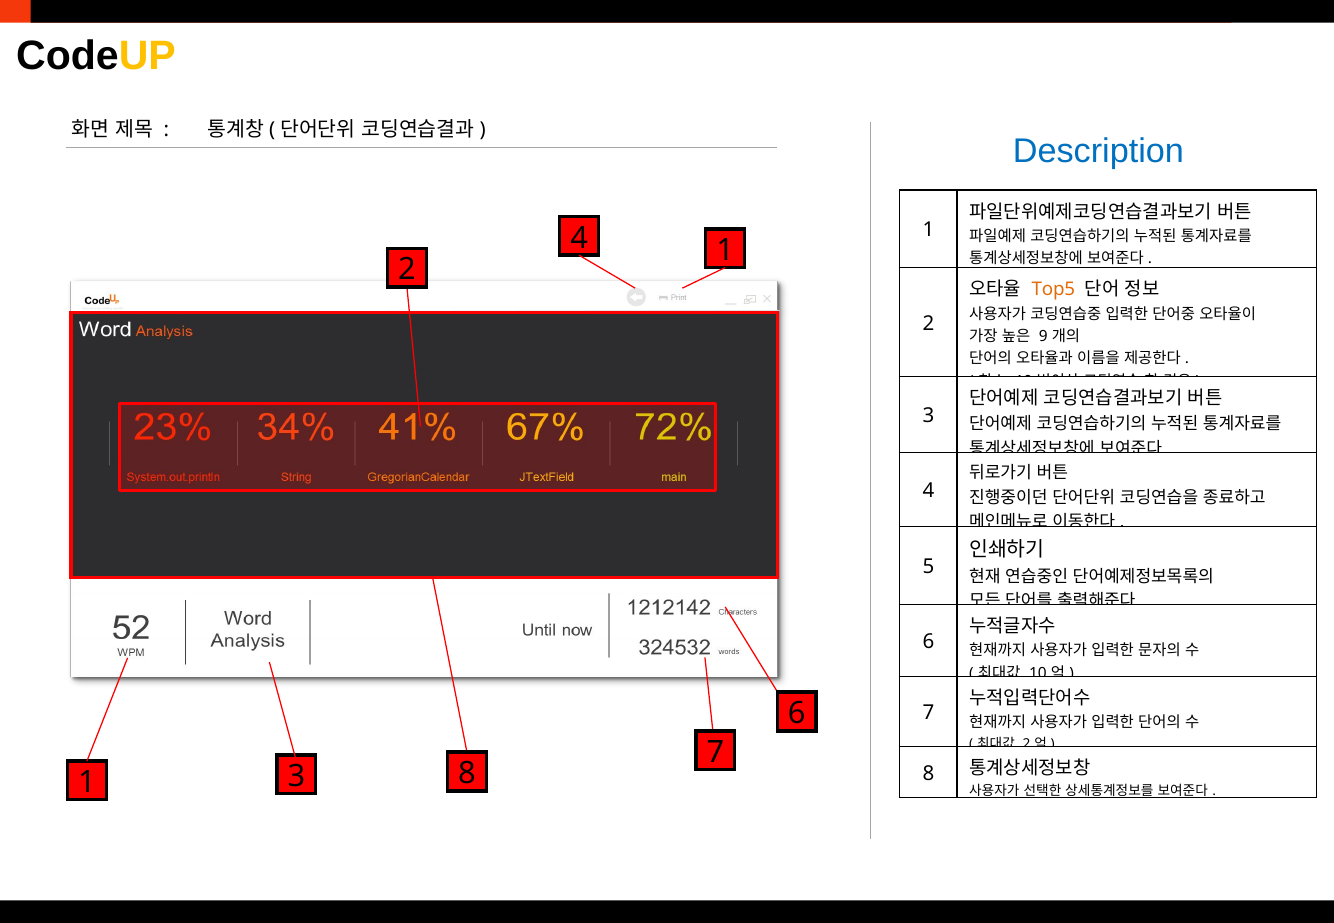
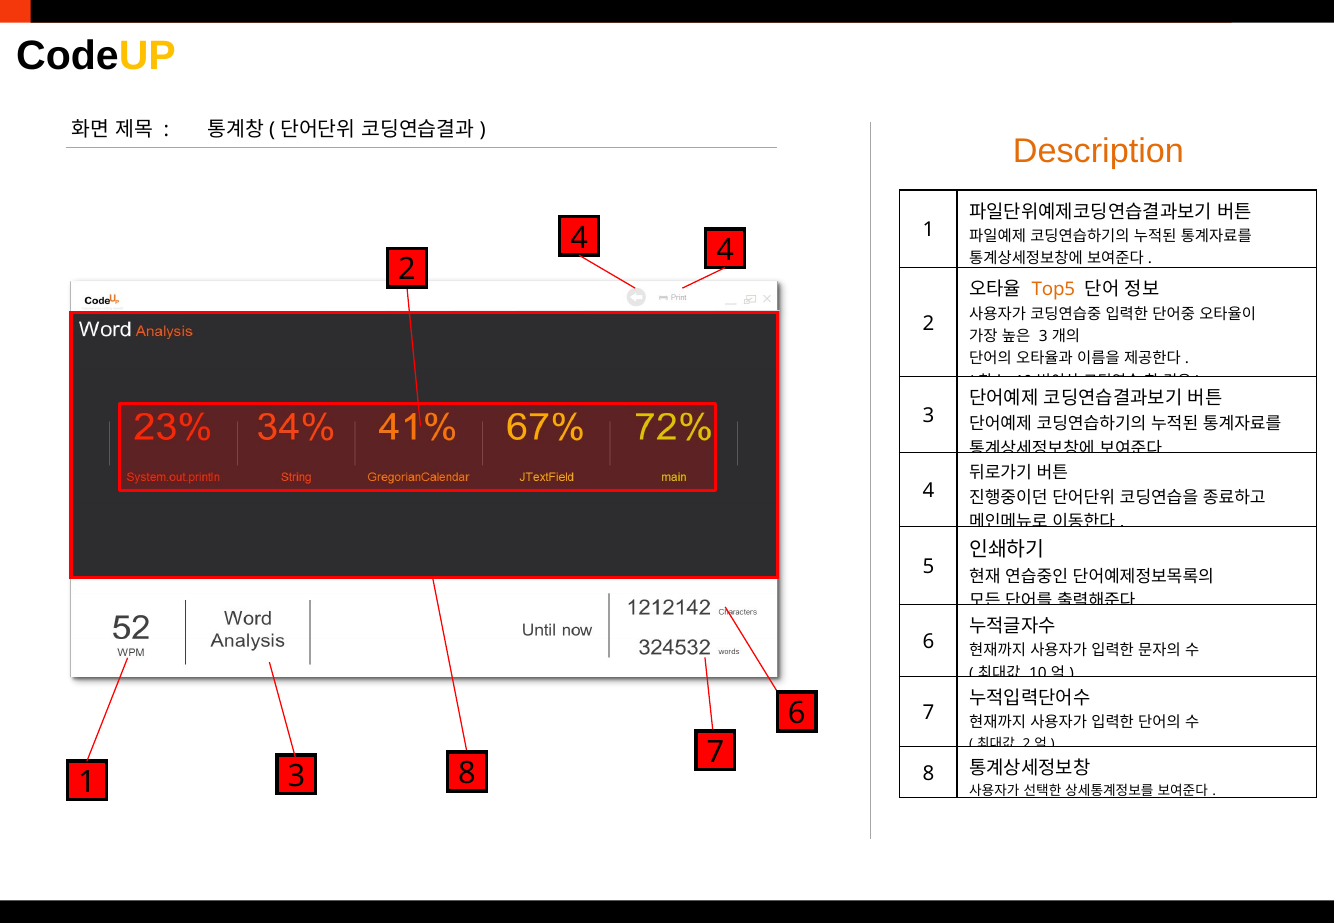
Description colour: blue -> orange
4 1: 1 -> 4
9 at (1043, 336): 9 -> 3
